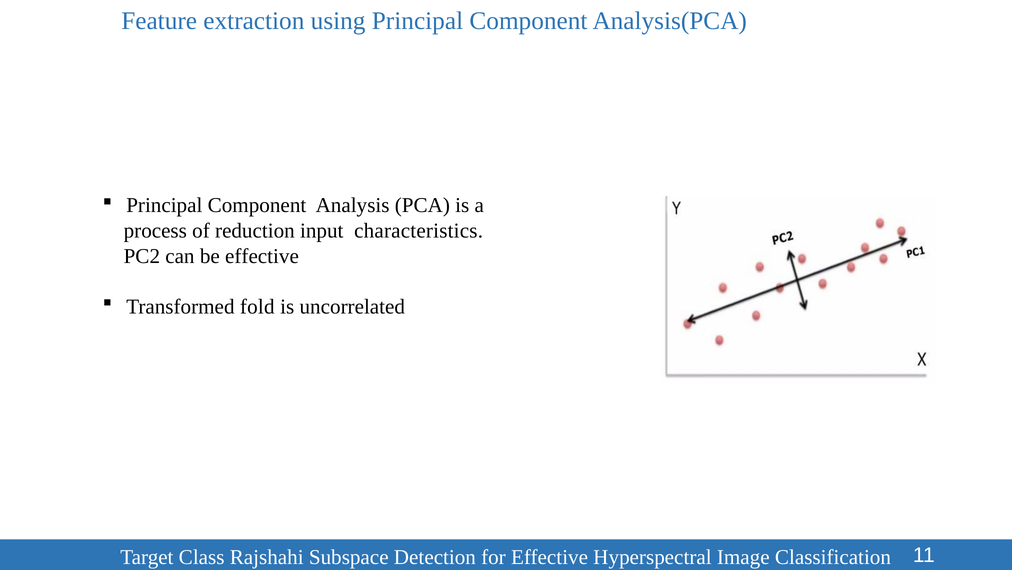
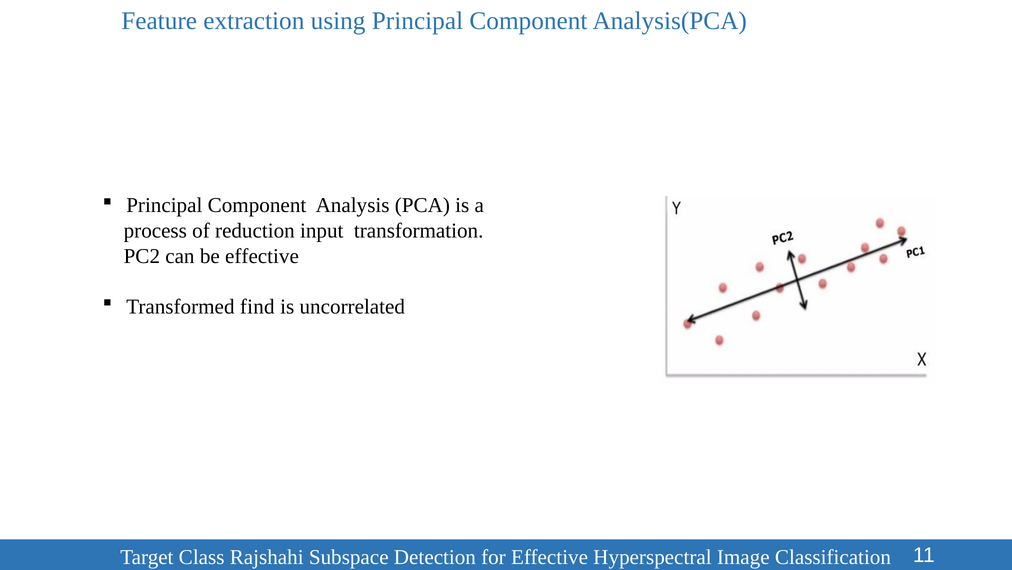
characteristics: characteristics -> transformation
fold: fold -> find
